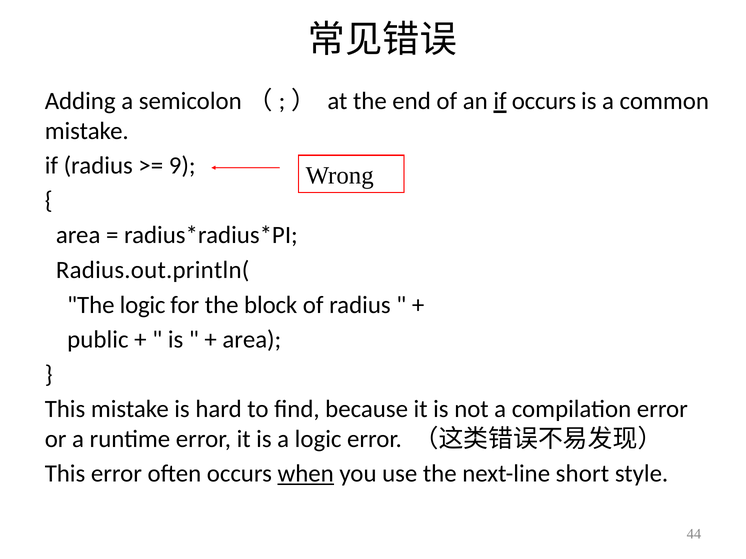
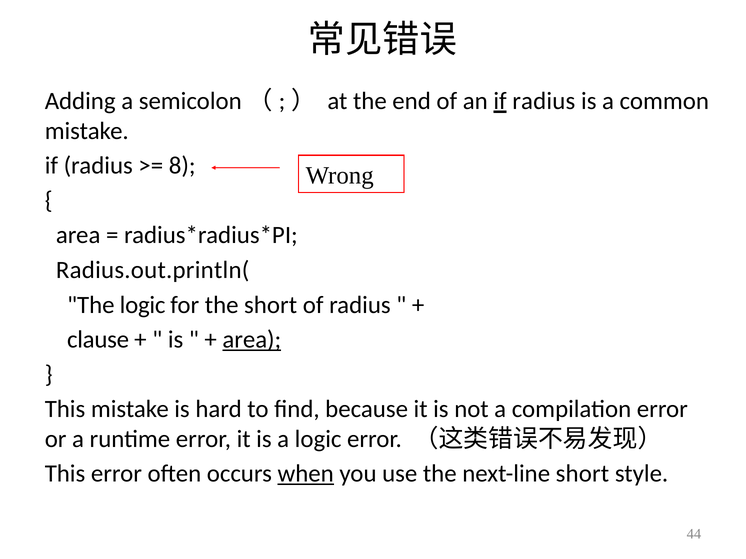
an if occurs: occurs -> radius
9: 9 -> 8
the block: block -> short
public: public -> clause
area at (252, 340) underline: none -> present
